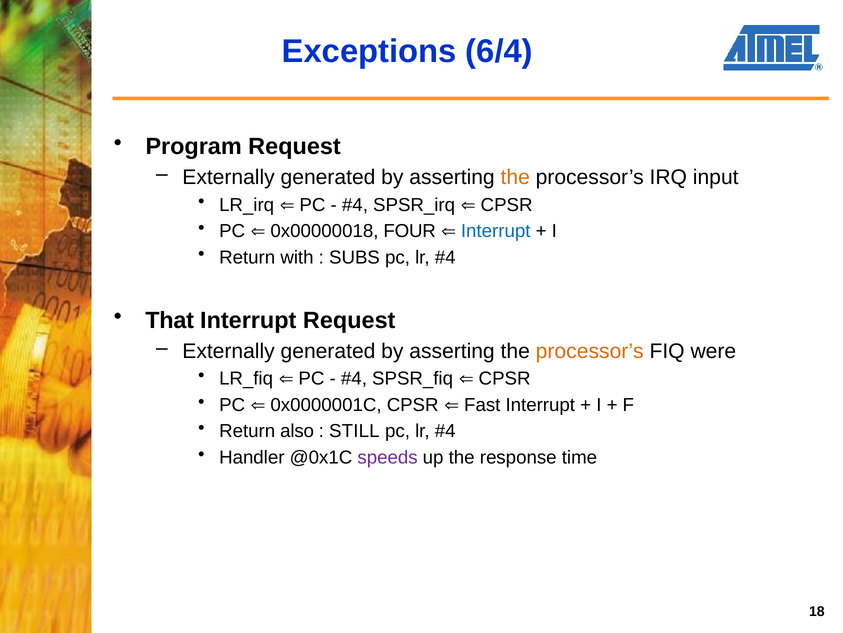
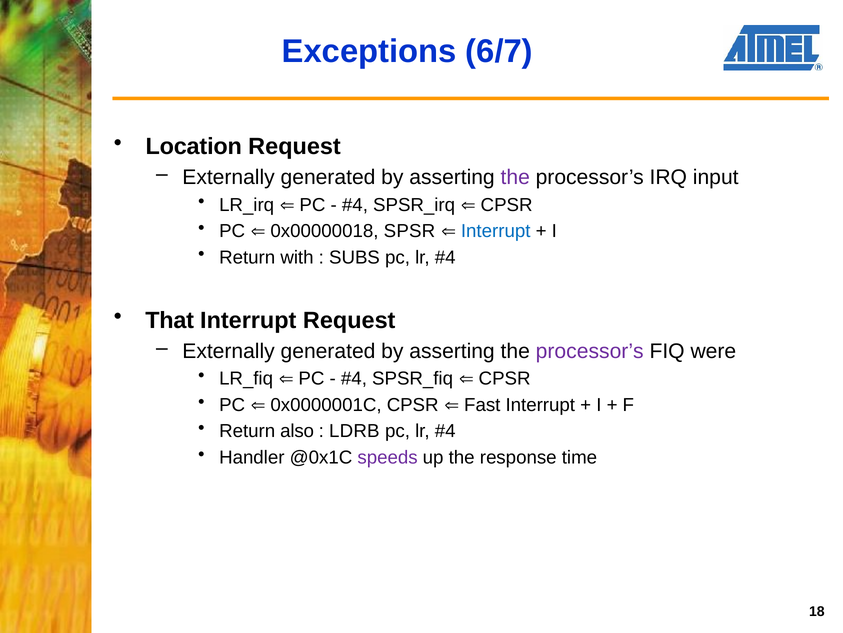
6/4: 6/4 -> 6/7
Program: Program -> Location
the at (515, 177) colour: orange -> purple
FOUR: FOUR -> SPSR
processor’s at (590, 351) colour: orange -> purple
STILL: STILL -> LDRB
